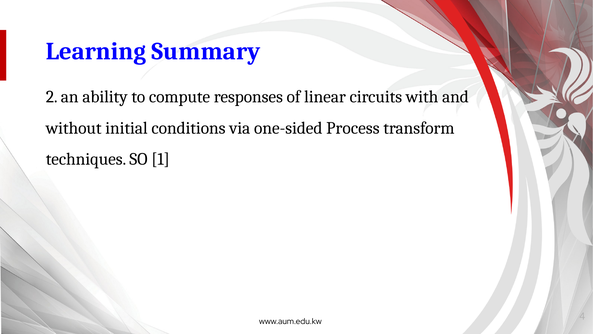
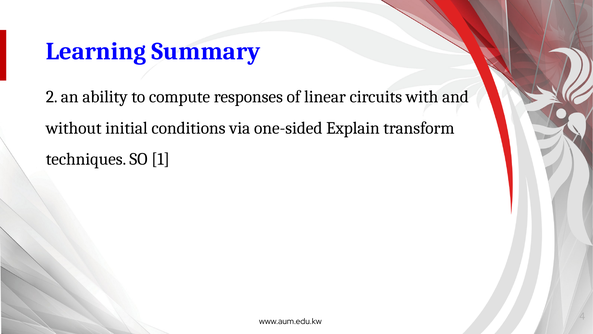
Process: Process -> Explain
